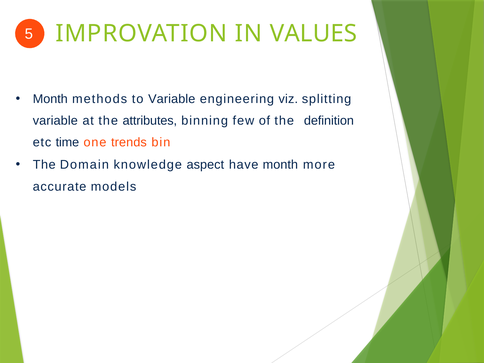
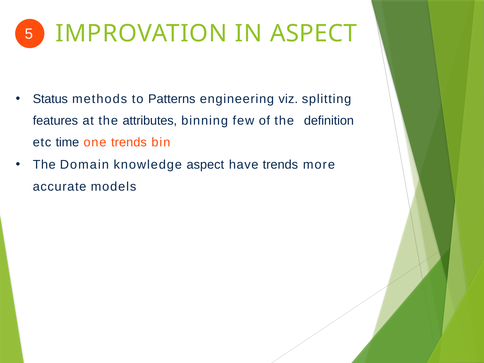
IN VALUES: VALUES -> ASPECT
Month at (50, 99): Month -> Status
to Variable: Variable -> Patterns
variable at (55, 121): variable -> features
have month: month -> trends
